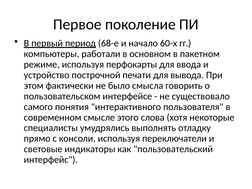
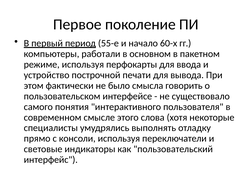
68-е: 68-е -> 55-е
